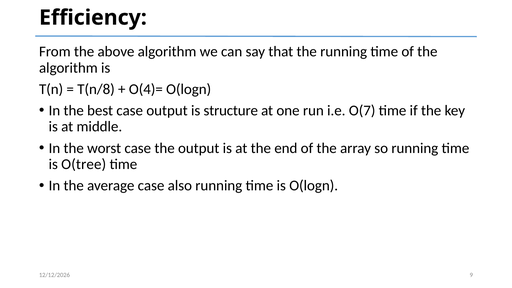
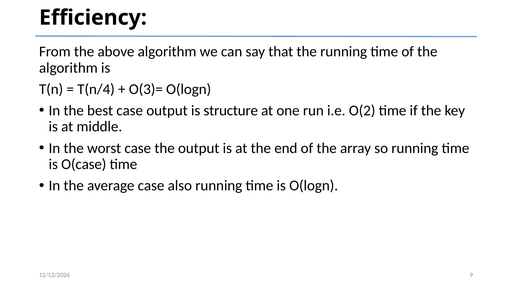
T(n/8: T(n/8 -> T(n/4
O(4)=: O(4)= -> O(3)=
O(7: O(7 -> O(2
O(tree: O(tree -> O(case
